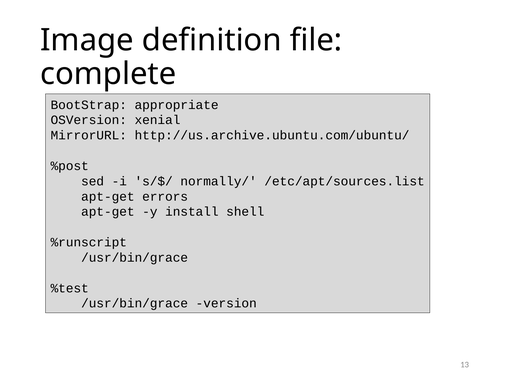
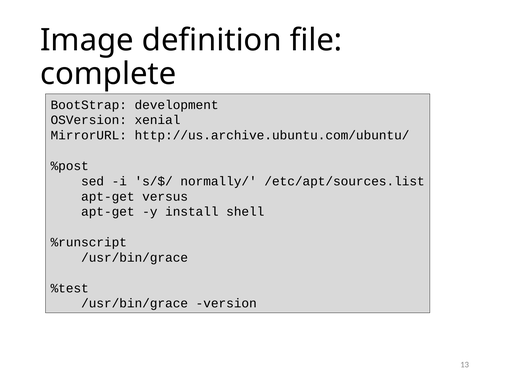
appropriate: appropriate -> development
errors: errors -> versus
